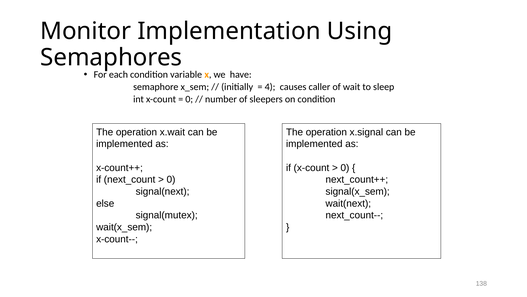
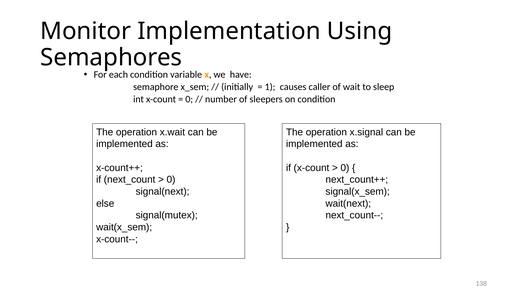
4: 4 -> 1
